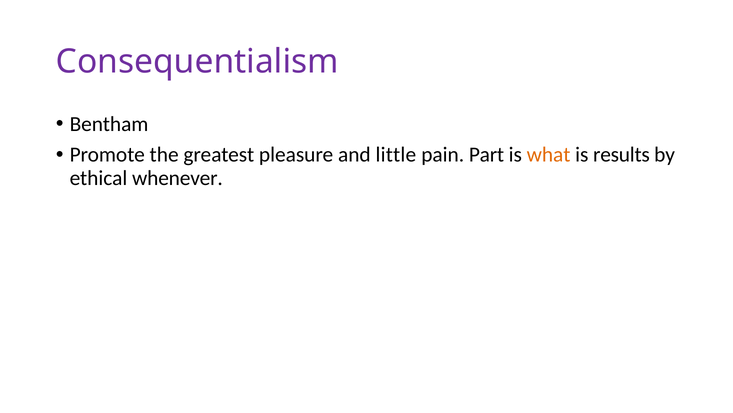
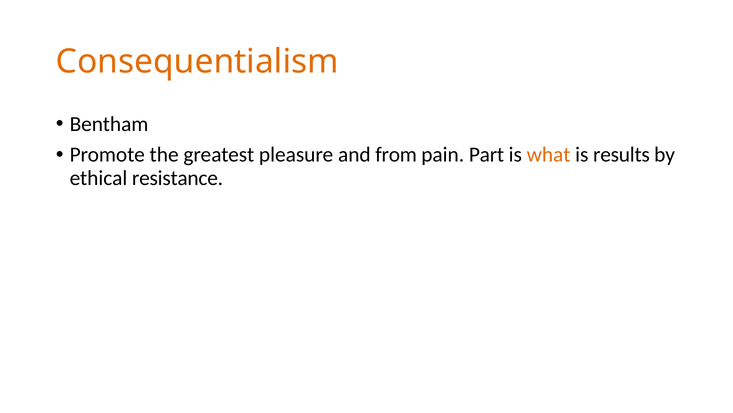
Consequentialism colour: purple -> orange
little: little -> from
whenever: whenever -> resistance
